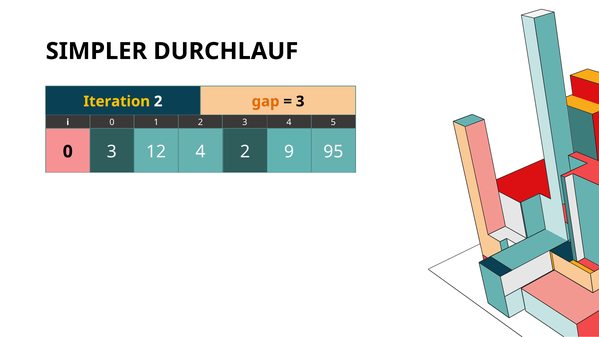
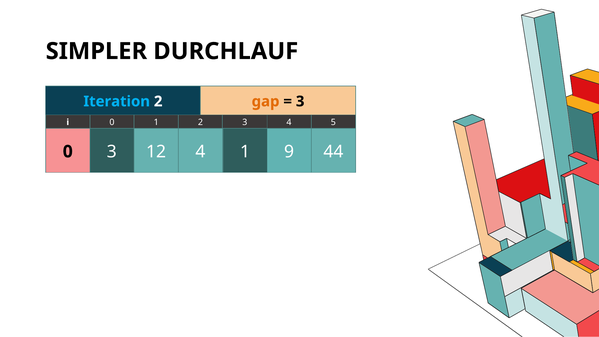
Iteration colour: yellow -> light blue
12 4 2: 2 -> 1
95: 95 -> 44
